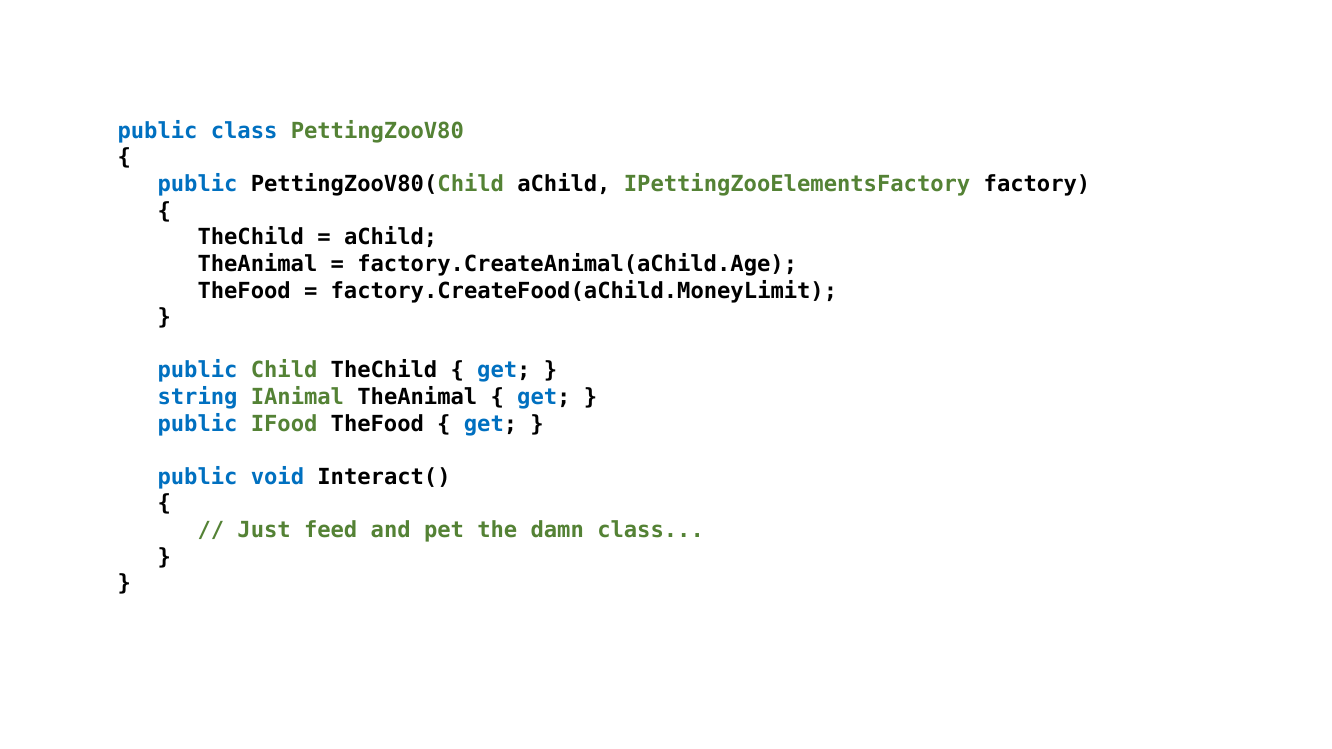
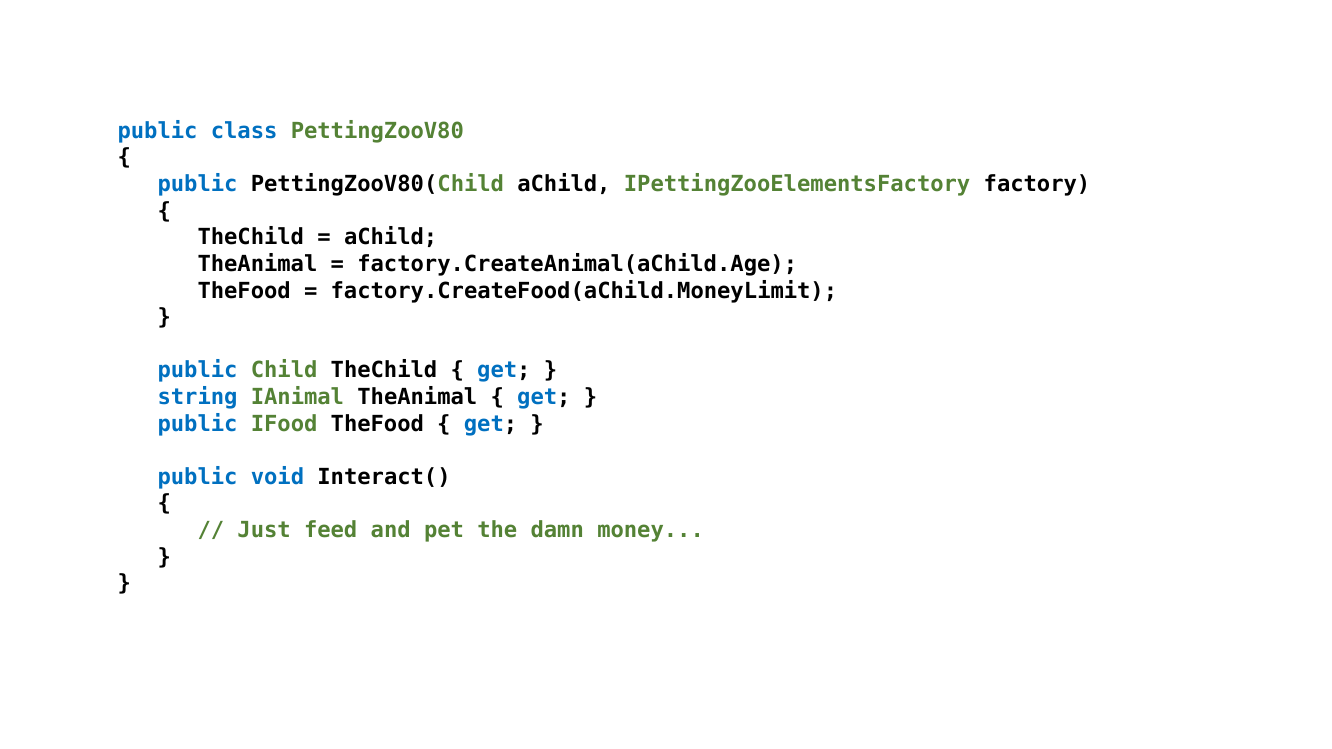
damn class: class -> money
